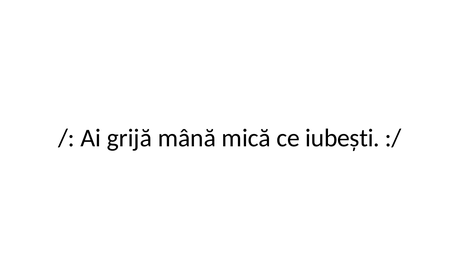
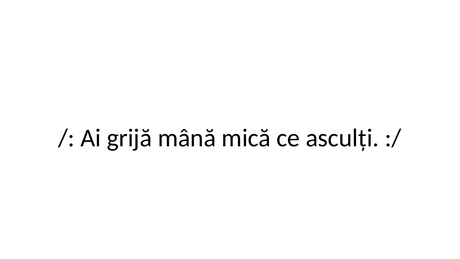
iubești: iubești -> asculți
